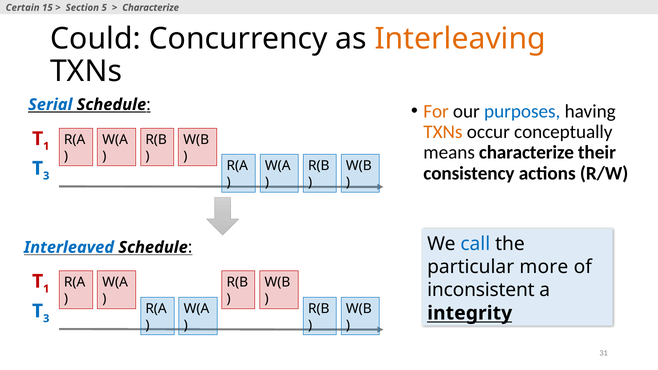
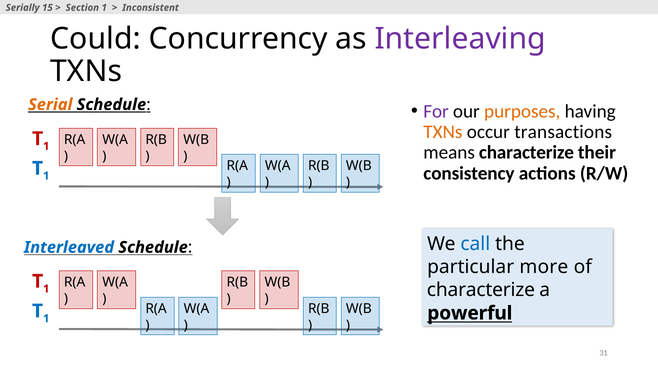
Certain: Certain -> Serially
Section 5: 5 -> 1
Characterize at (151, 8): Characterize -> Inconsistent
Interleaving colour: orange -> purple
For colour: orange -> purple
purposes colour: blue -> orange
Serial colour: blue -> orange
conceptually: conceptually -> transactions
3 at (46, 176): 3 -> 1
inconsistent at (481, 290): inconsistent -> characterize
3 at (46, 319): 3 -> 1
integrity: integrity -> powerful
